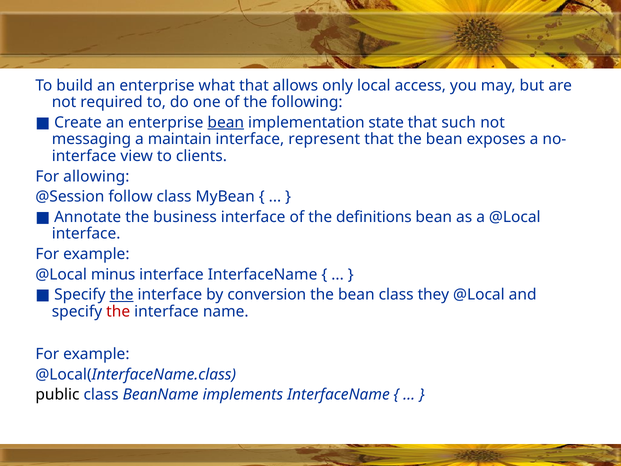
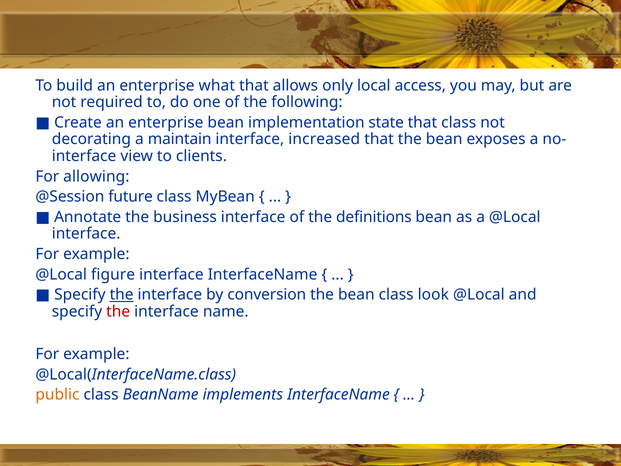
bean at (226, 122) underline: present -> none
that such: such -> class
messaging: messaging -> decorating
represent: represent -> increased
follow: follow -> future
minus: minus -> figure
they: they -> look
public colour: black -> orange
